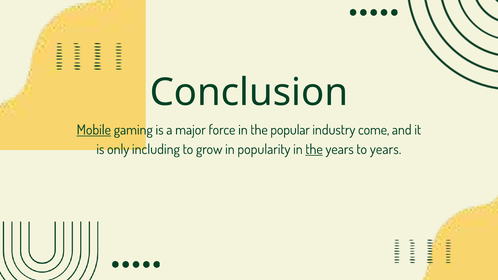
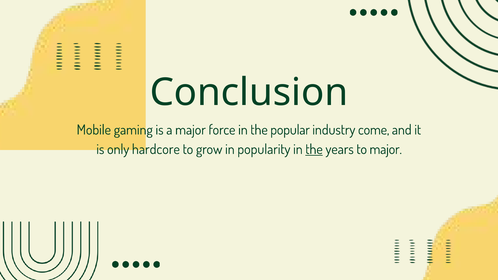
Mobile underline: present -> none
including: including -> hardcore
to years: years -> major
